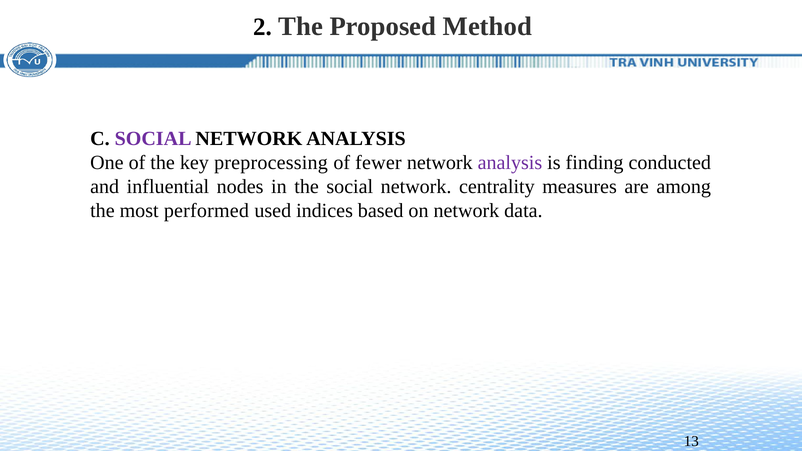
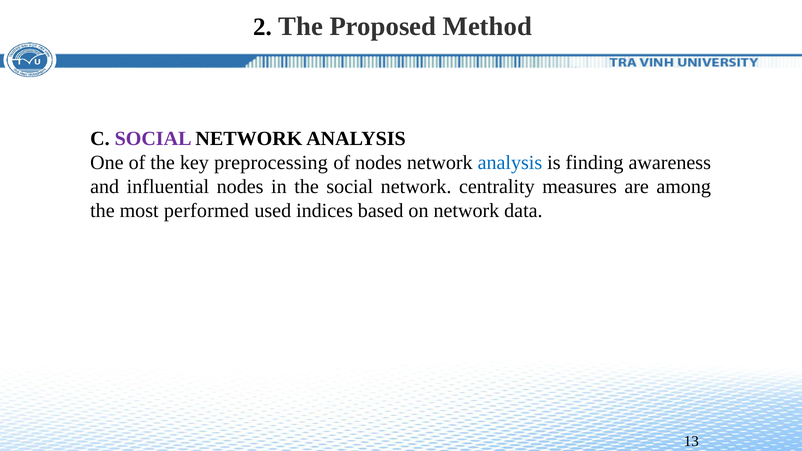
of fewer: fewer -> nodes
analysis at (510, 163) colour: purple -> blue
conducted: conducted -> awareness
